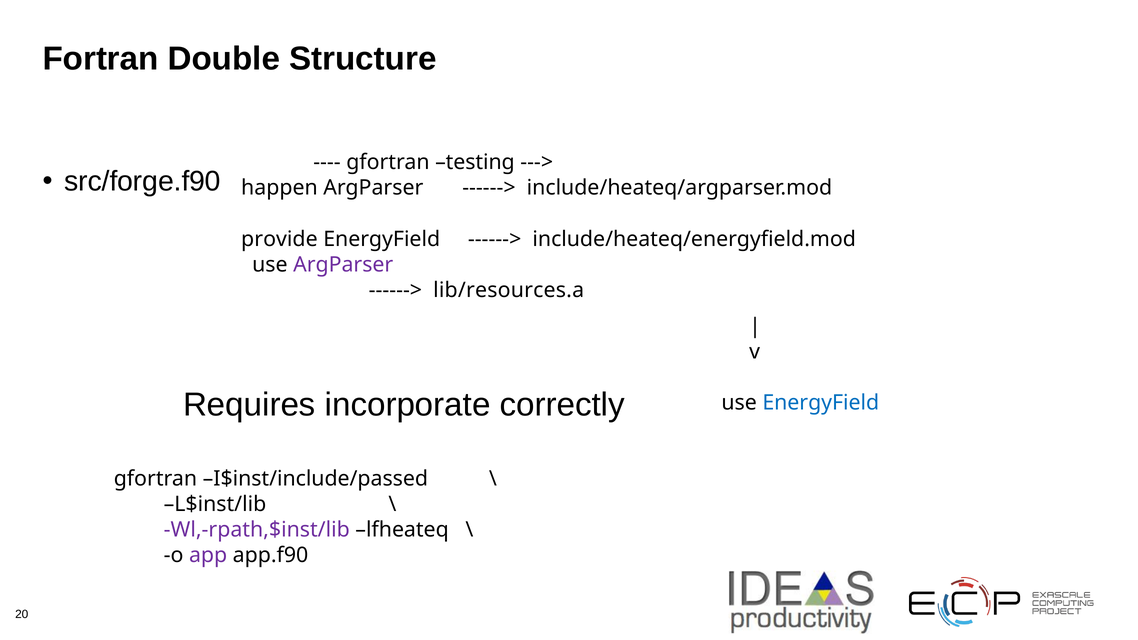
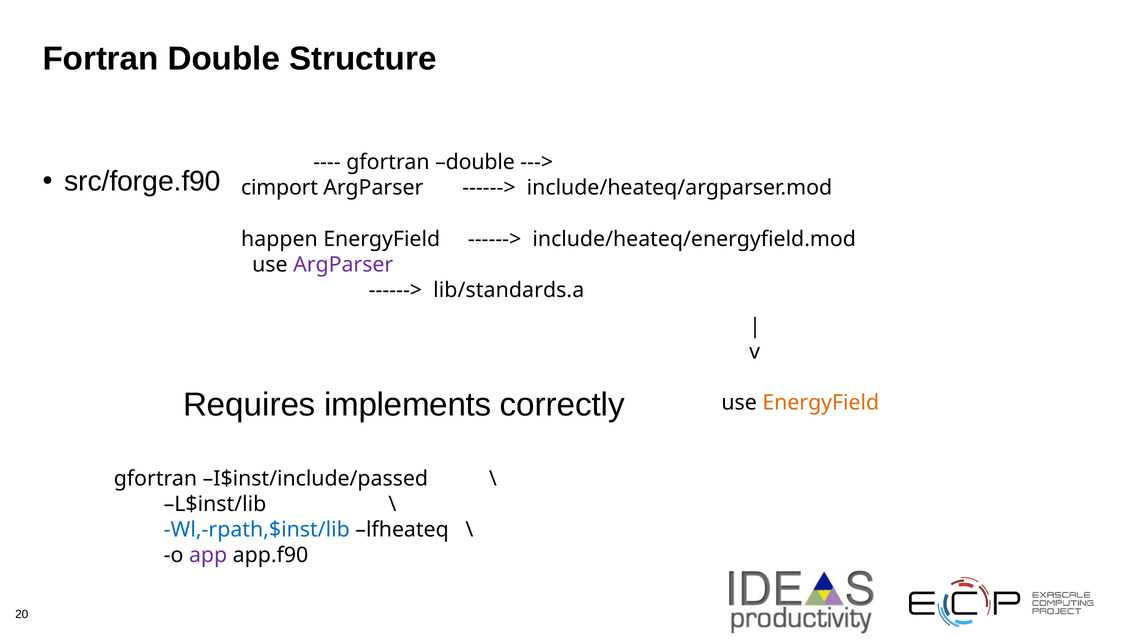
gfortran testing: testing -> double
happen: happen -> cimport
provide: provide -> happen
lib/resources.a: lib/resources.a -> lib/standards.a
incorporate: incorporate -> implements
EnergyField at (821, 403) colour: blue -> orange
Wl,-rpath,$inst/lib colour: purple -> blue
